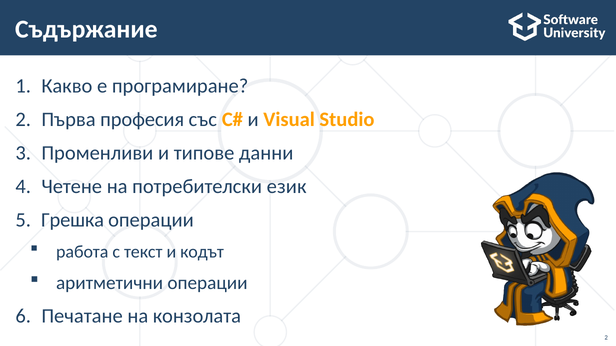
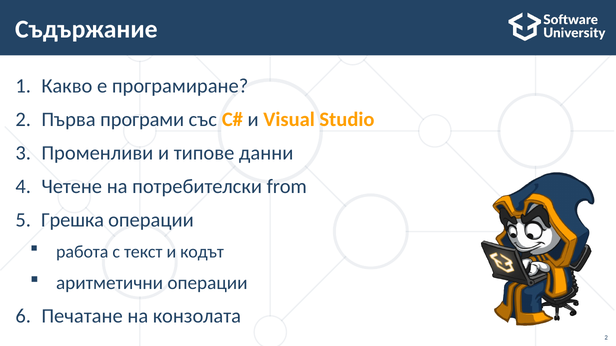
професия: професия -> програми
език: език -> from
